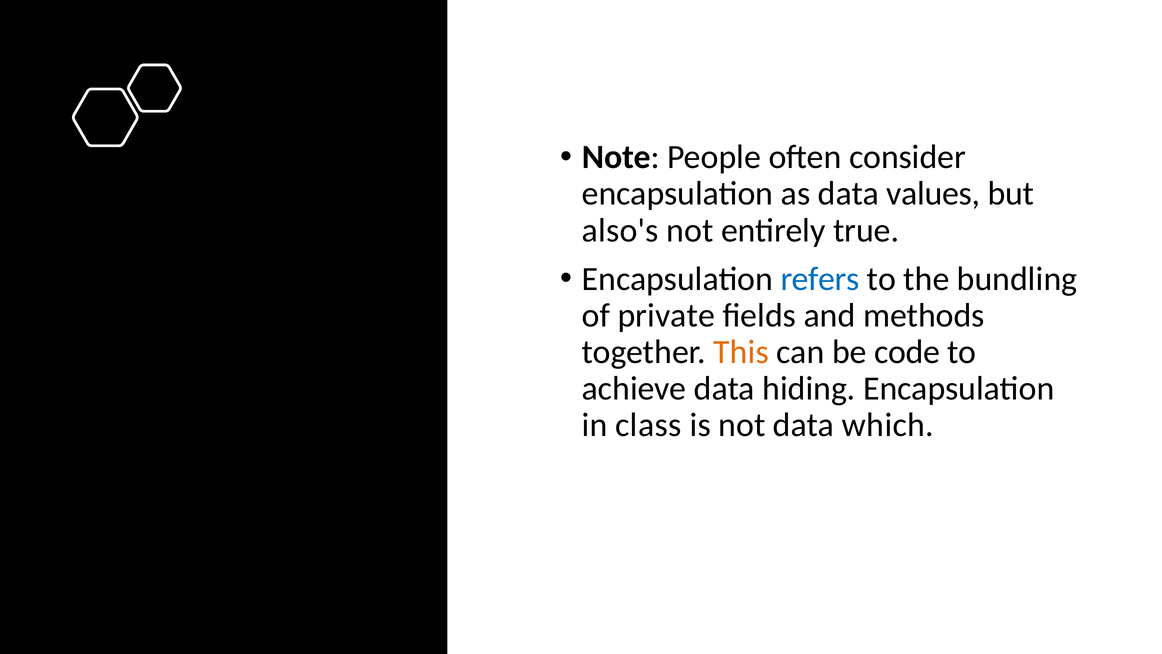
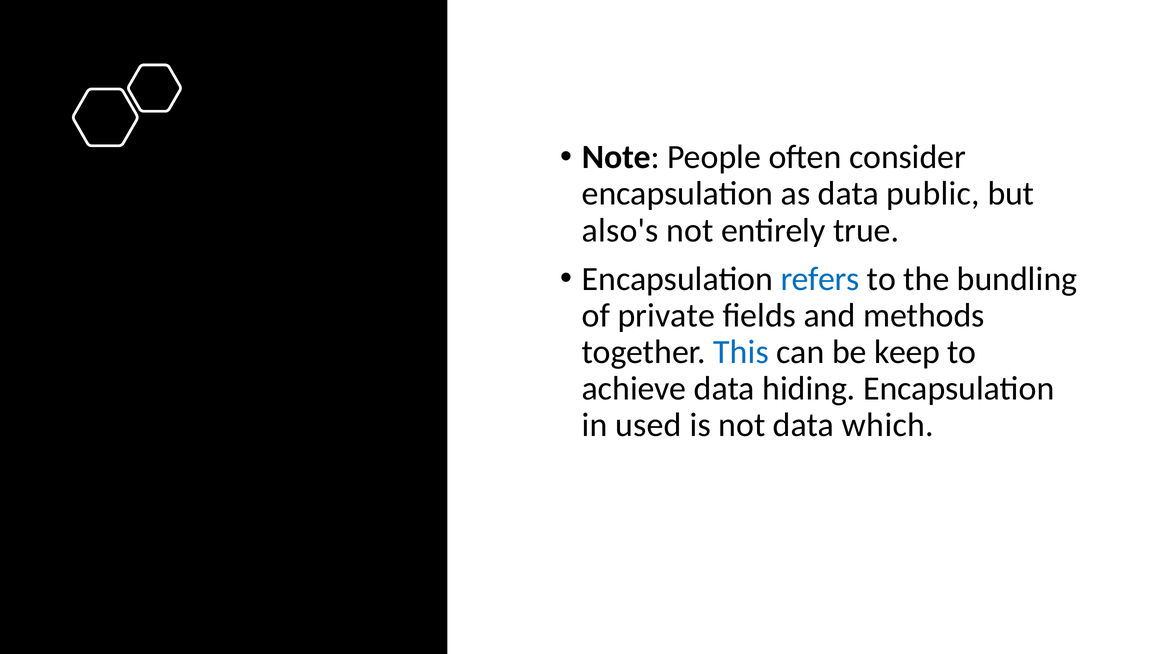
values: values -> public
This colour: orange -> blue
code: code -> keep
class: class -> used
